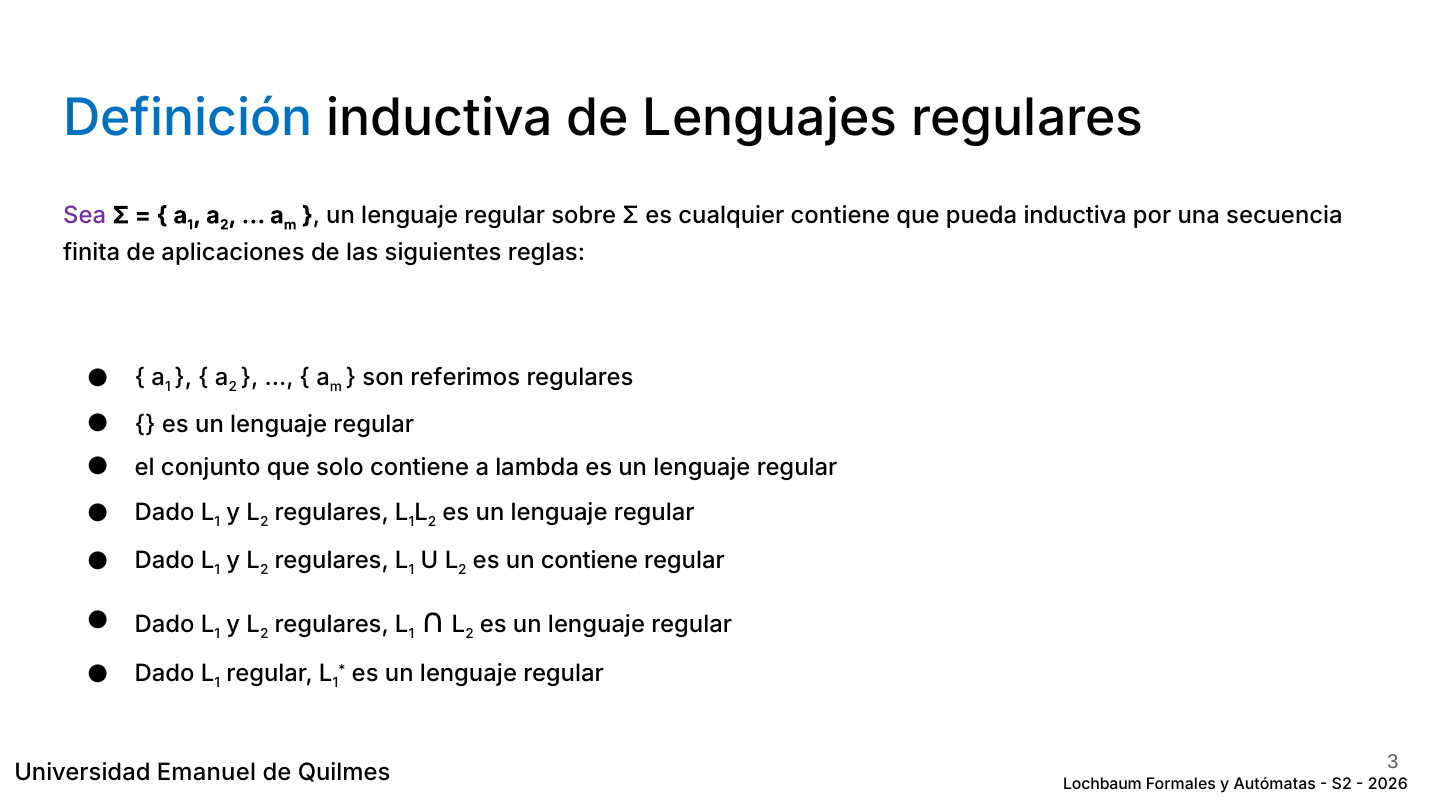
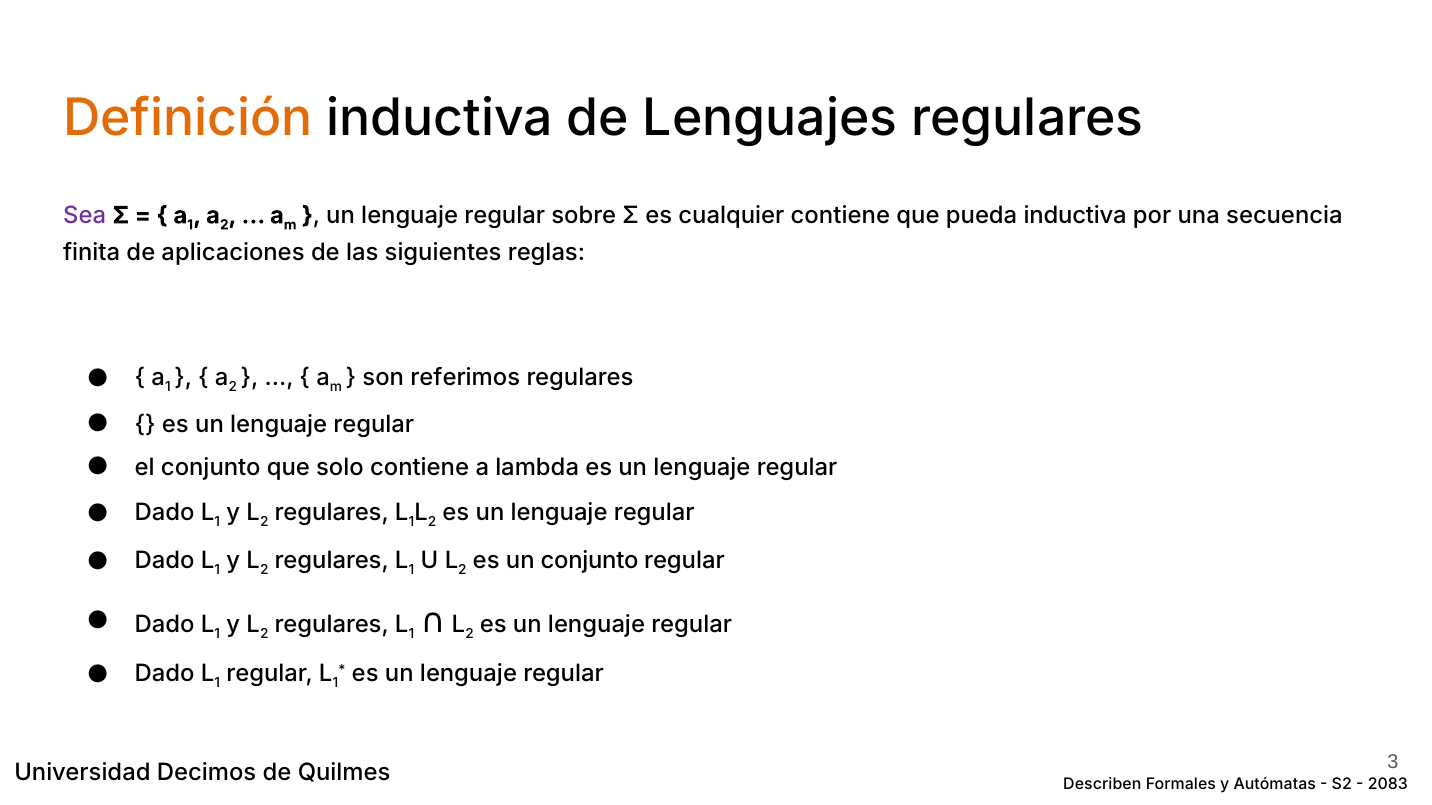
Definición colour: blue -> orange
un contiene: contiene -> conjunto
Emanuel: Emanuel -> Decimos
Lochbaum: Lochbaum -> Describen
2026: 2026 -> 2083
